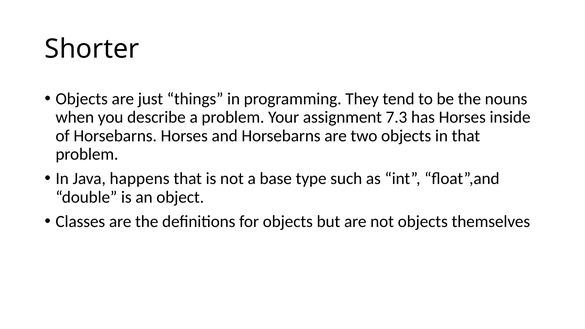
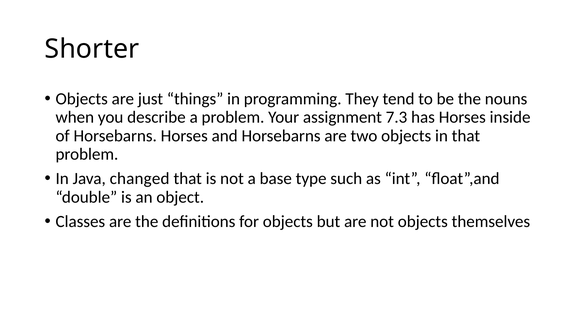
happens: happens -> changed
